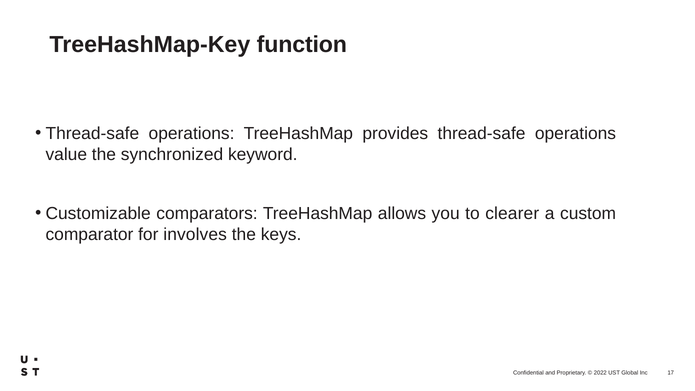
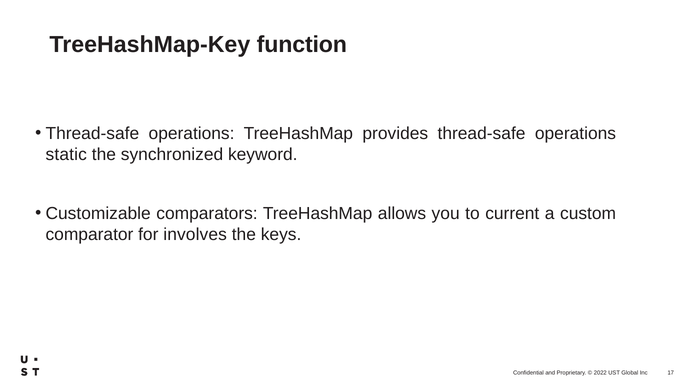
value: value -> static
clearer: clearer -> current
